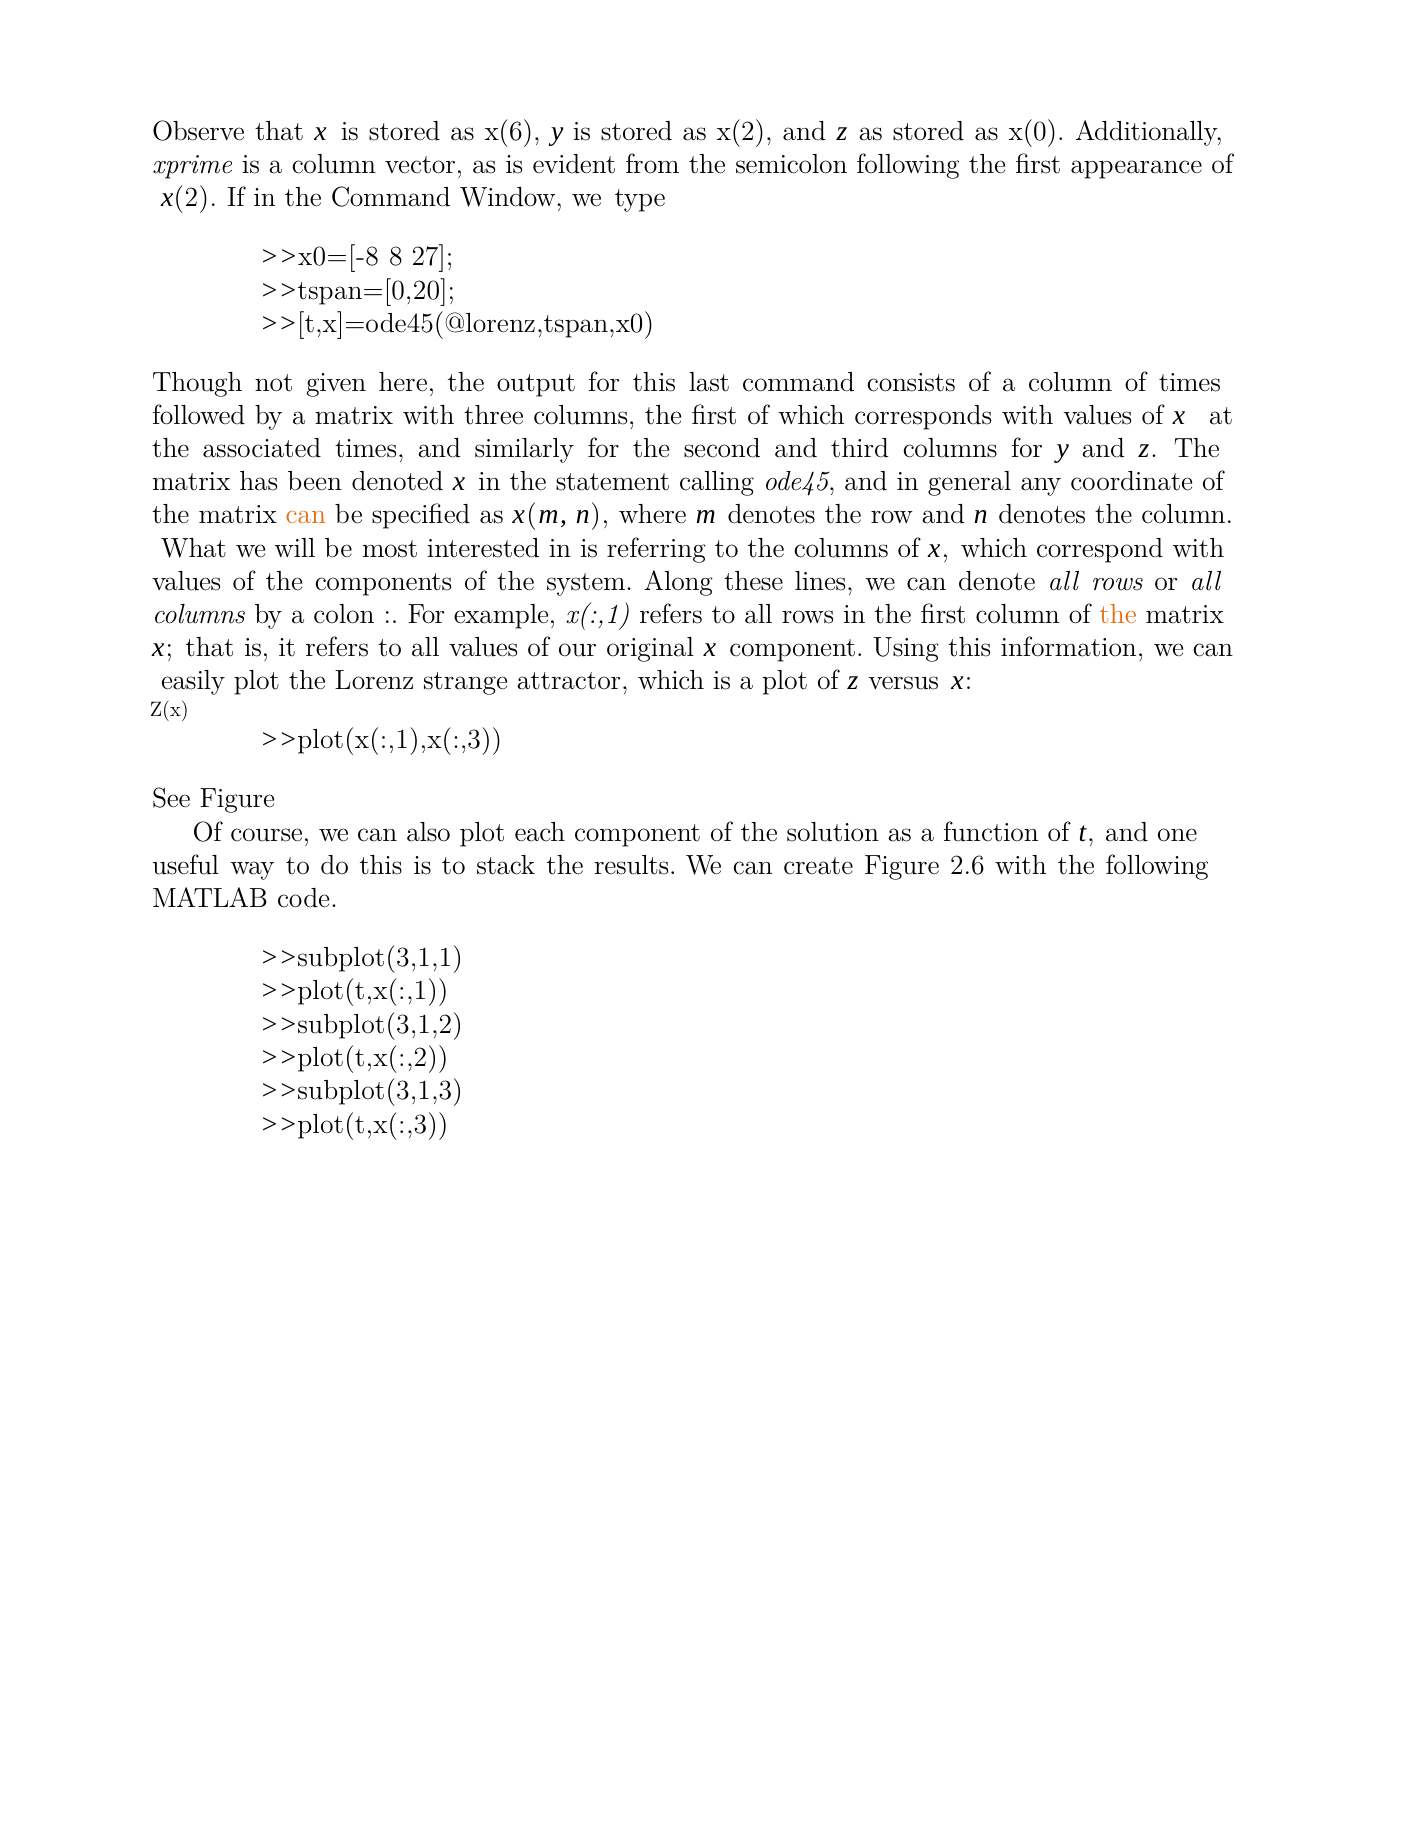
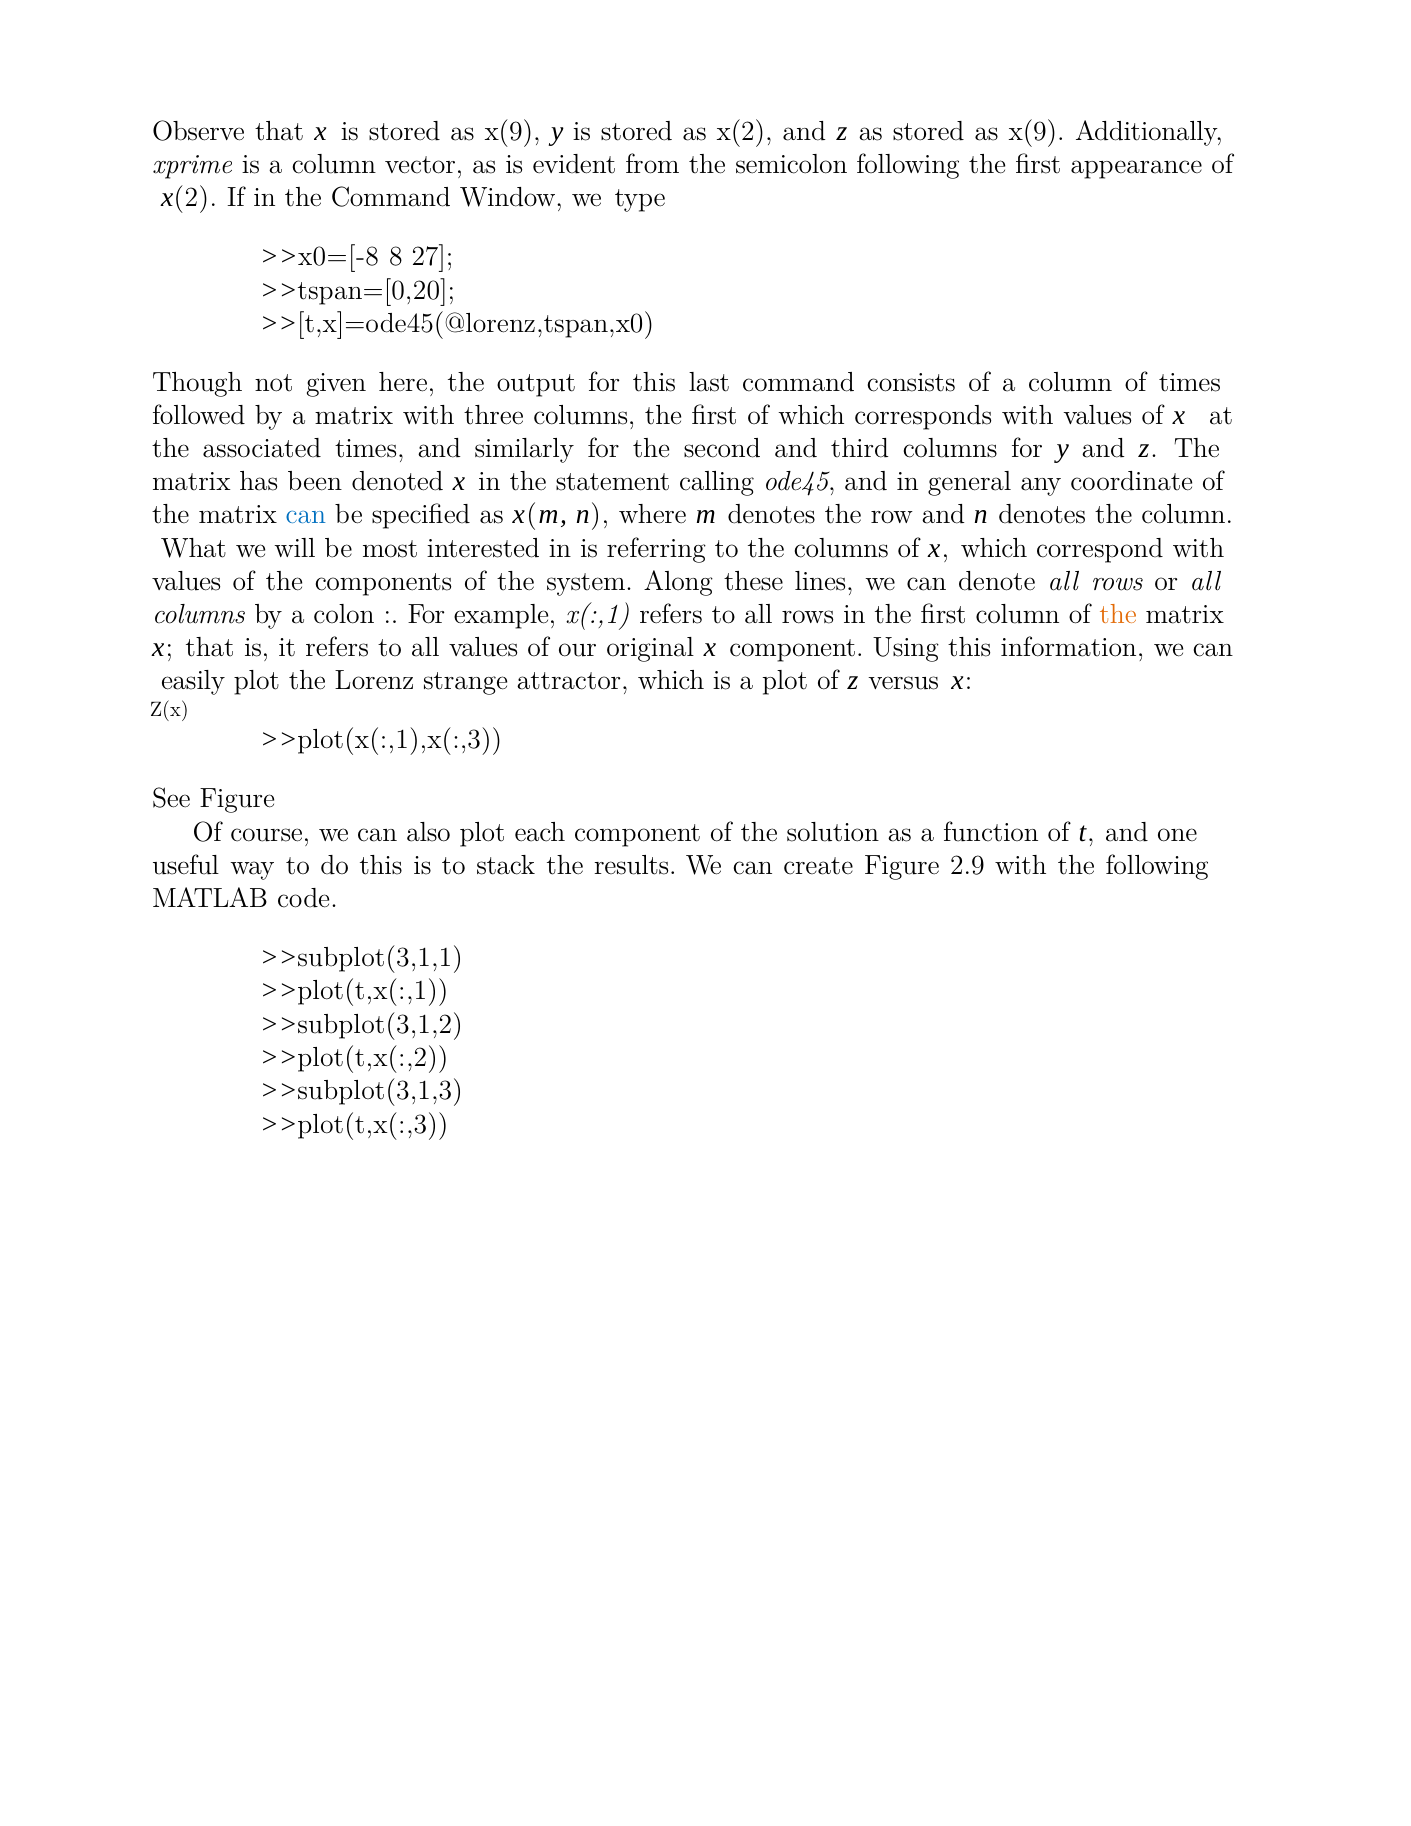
is stored as x(6: x(6 -> x(9
as stored as x(0: x(0 -> x(9
can at (306, 515) colour: orange -> blue
2.6: 2.6 -> 2.9
